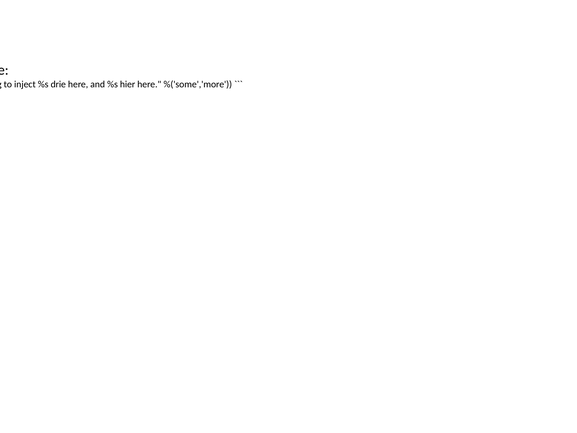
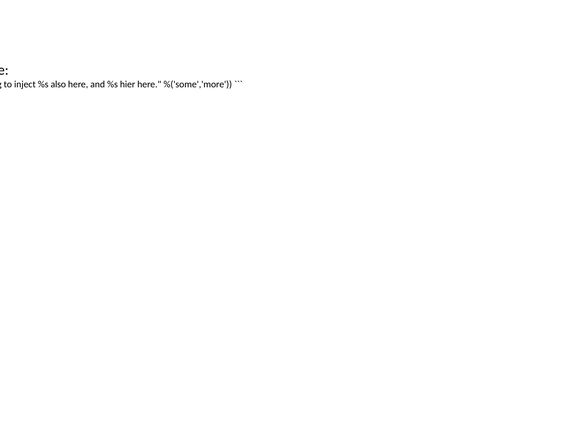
drie: drie -> also
